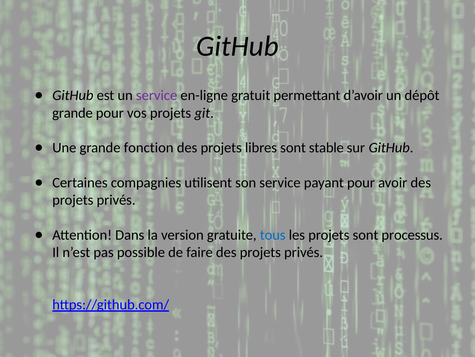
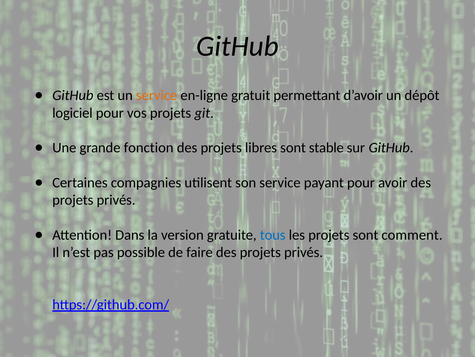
service at (157, 95) colour: purple -> orange
grande at (72, 113): grande -> logiciel
processus: processus -> comment
